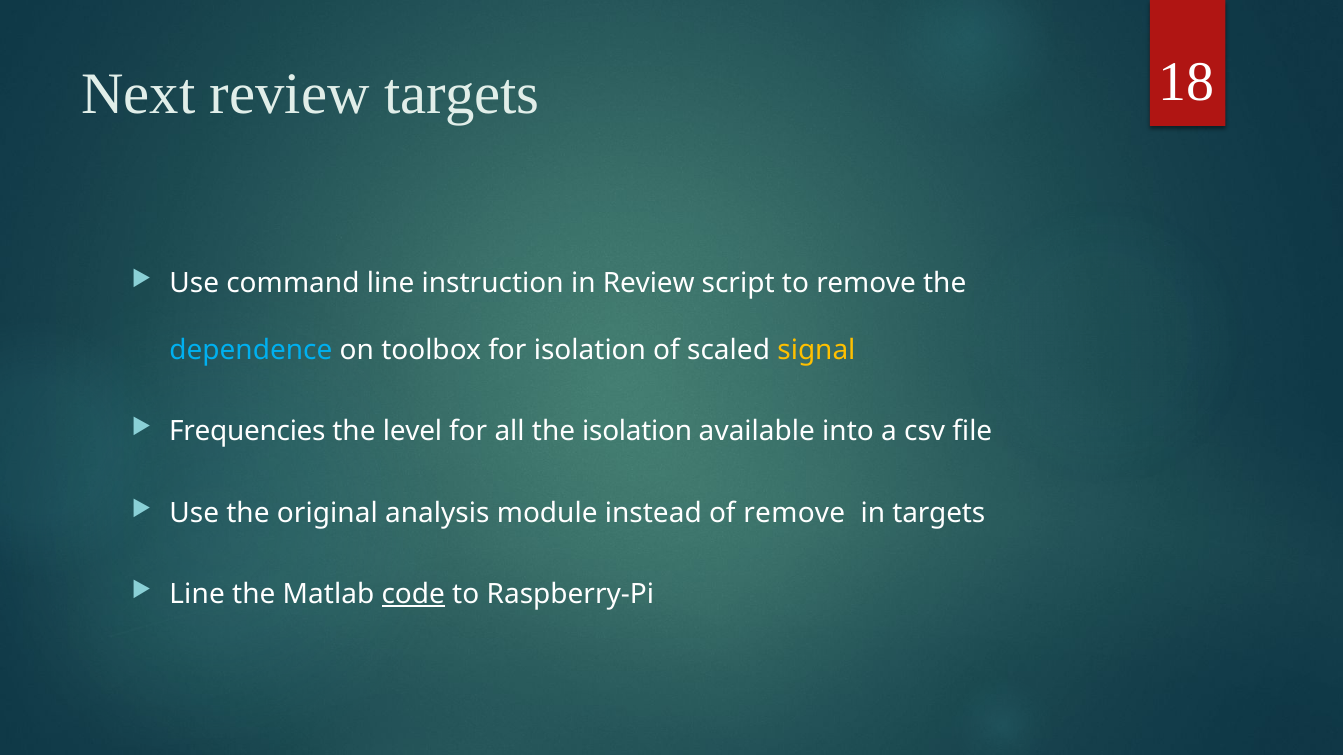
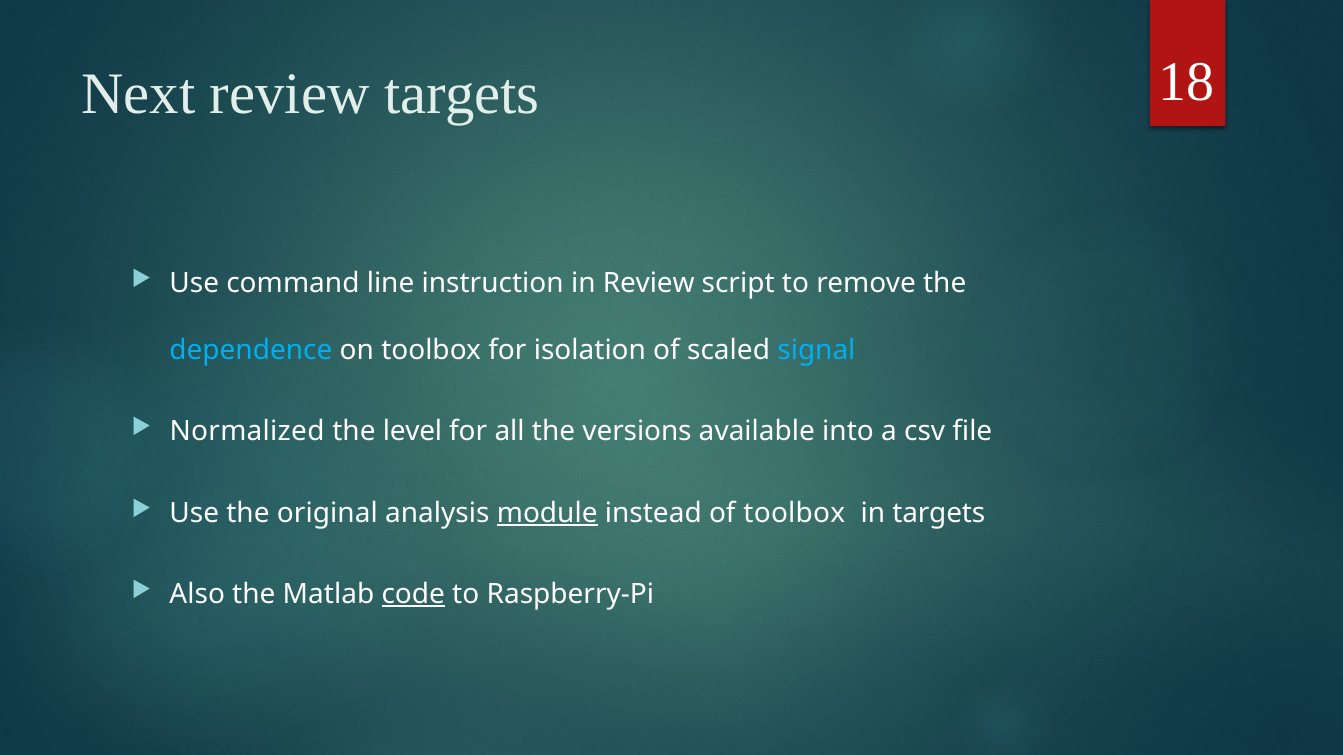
signal colour: yellow -> light blue
Frequencies: Frequencies -> Normalized
the isolation: isolation -> versions
module underline: none -> present
of remove: remove -> toolbox
Line at (197, 594): Line -> Also
